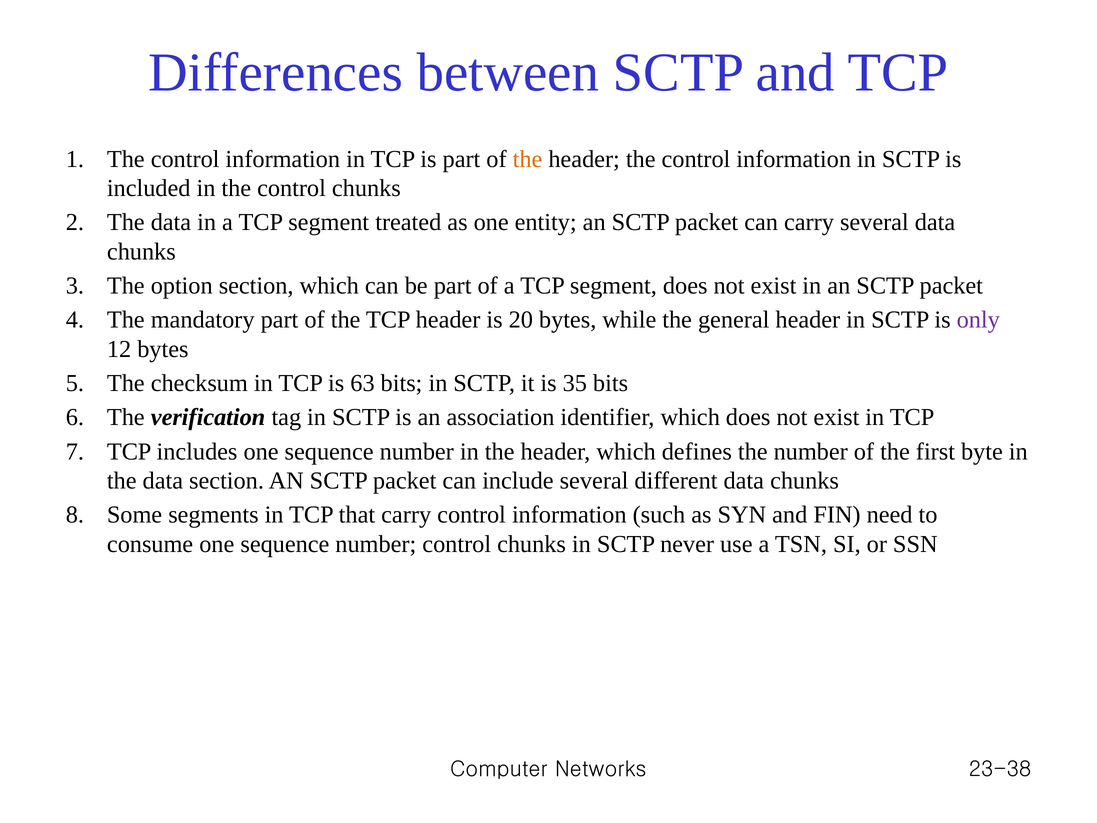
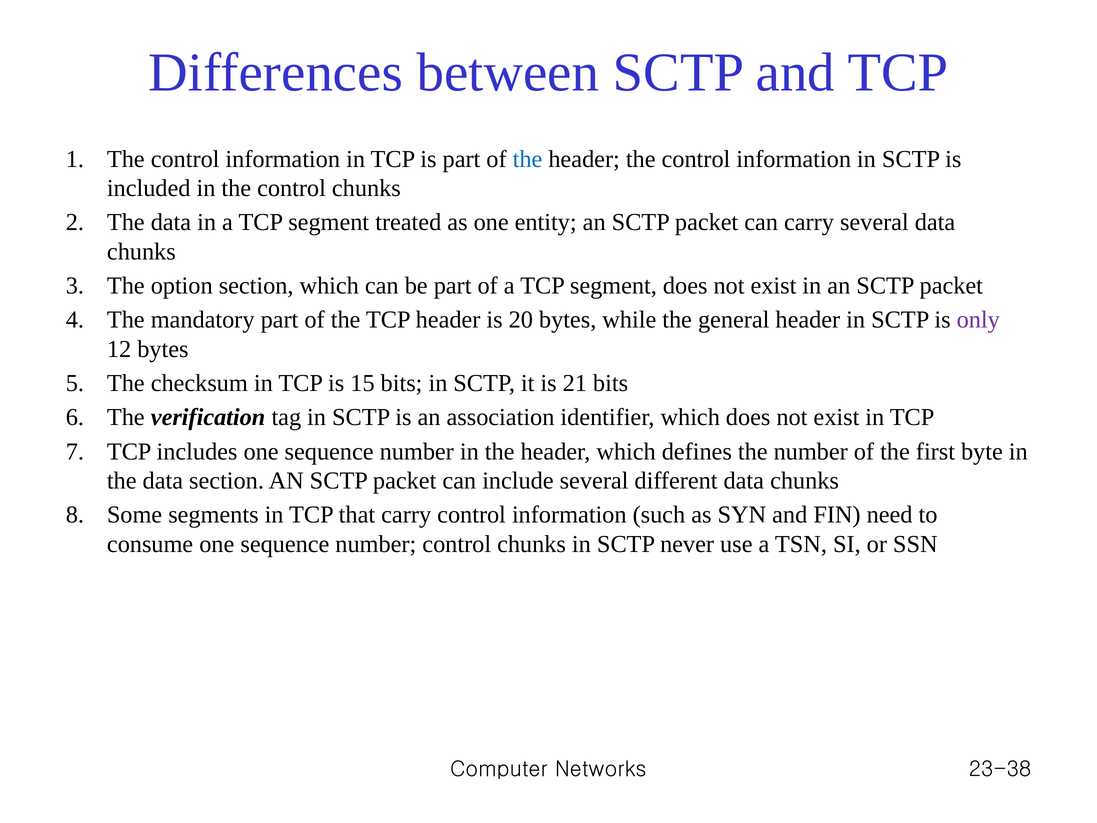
the at (528, 159) colour: orange -> blue
63: 63 -> 15
35: 35 -> 21
